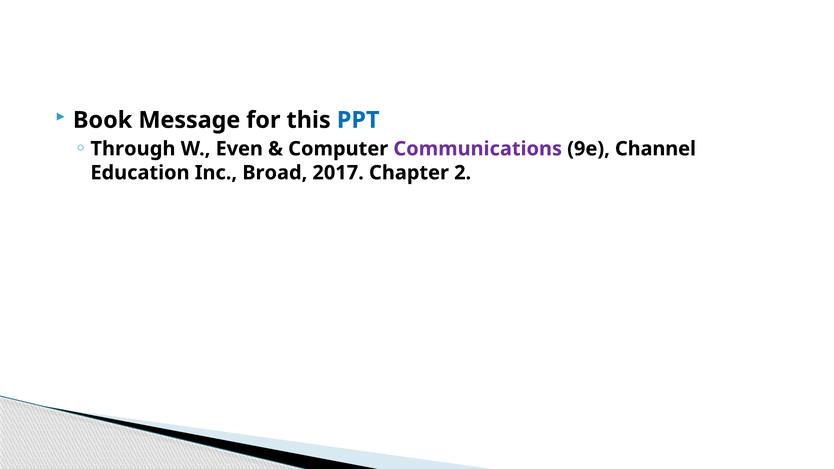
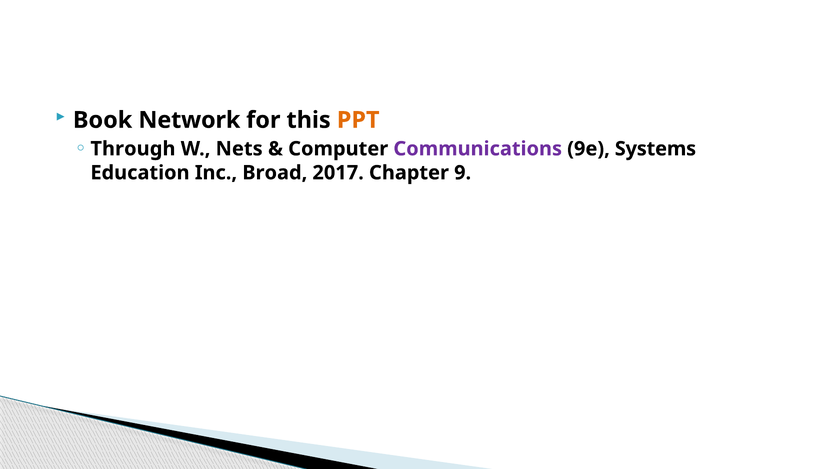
Message: Message -> Network
PPT colour: blue -> orange
Even: Even -> Nets
Channel: Channel -> Systems
2: 2 -> 9
